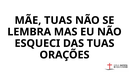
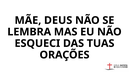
MÃE TUAS: TUAS -> DEUS
